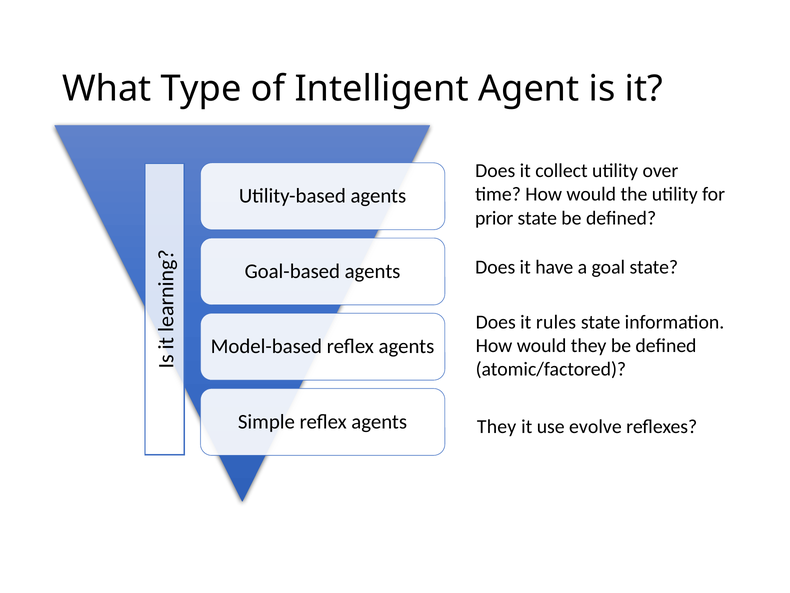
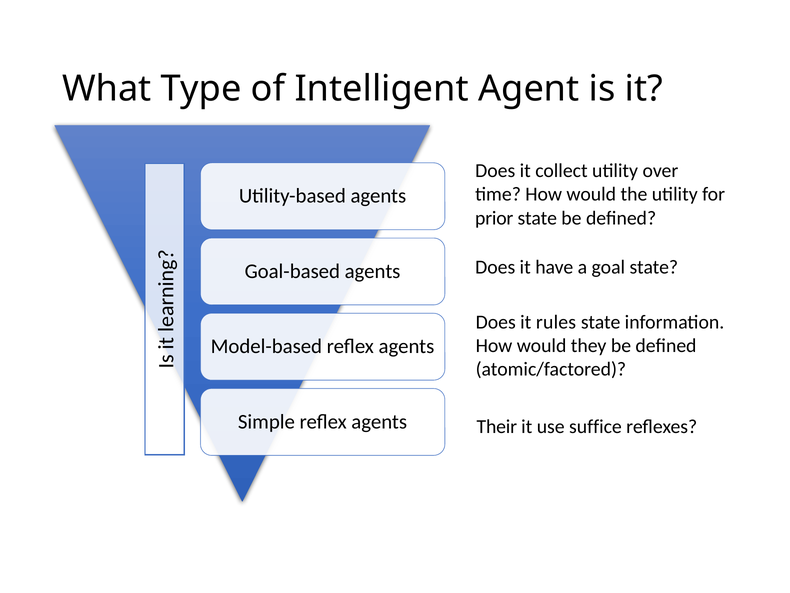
They at (497, 427): They -> Their
evolve: evolve -> suffice
